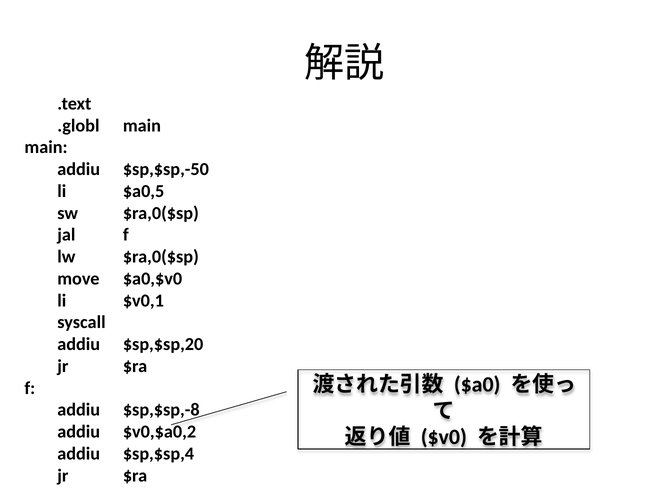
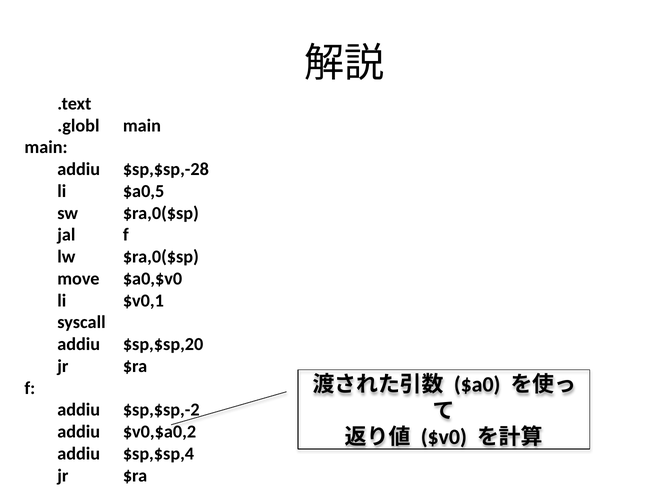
$sp,$sp,-50: $sp,$sp,-50 -> $sp,$sp,-28
$sp,$sp,-8: $sp,$sp,-8 -> $sp,$sp,-2
